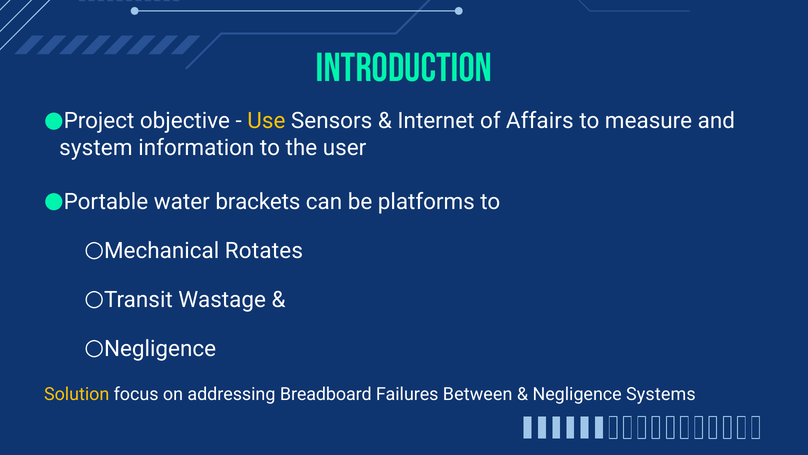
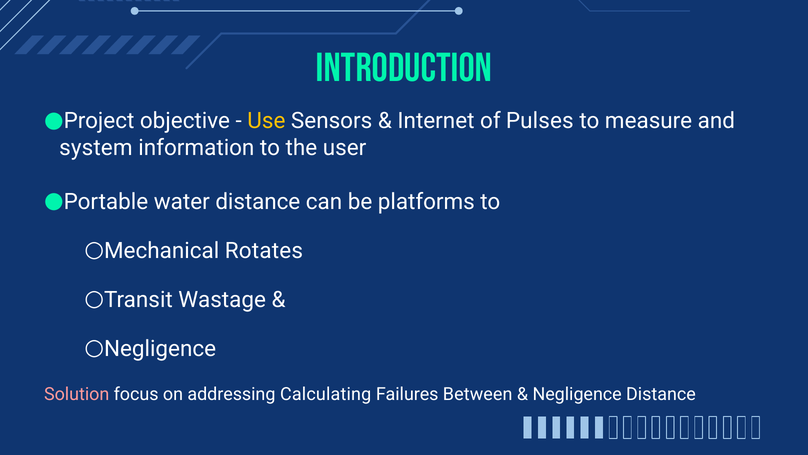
Affairs: Affairs -> Pulses
water brackets: brackets -> distance
Solution colour: yellow -> pink
Breadboard: Breadboard -> Calculating
Negligence Systems: Systems -> Distance
